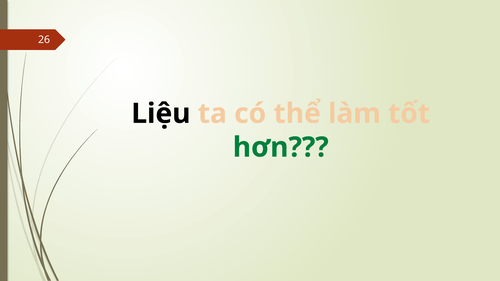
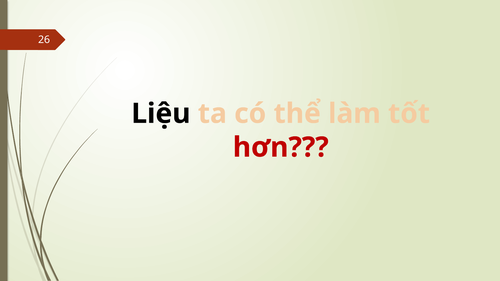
hơn colour: green -> red
